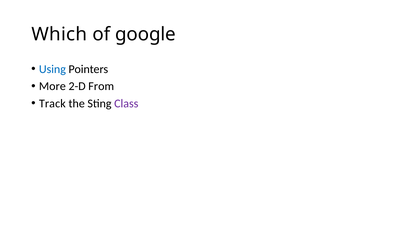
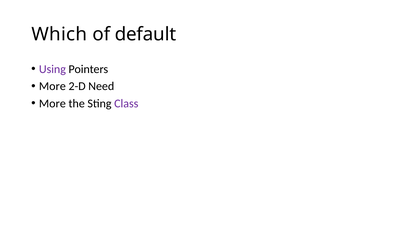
google: google -> default
Using colour: blue -> purple
From: From -> Need
Track at (52, 104): Track -> More
